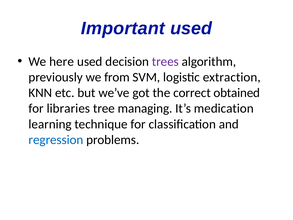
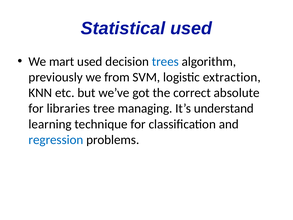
Important: Important -> Statistical
here: here -> mart
trees colour: purple -> blue
obtained: obtained -> absolute
medication: medication -> understand
